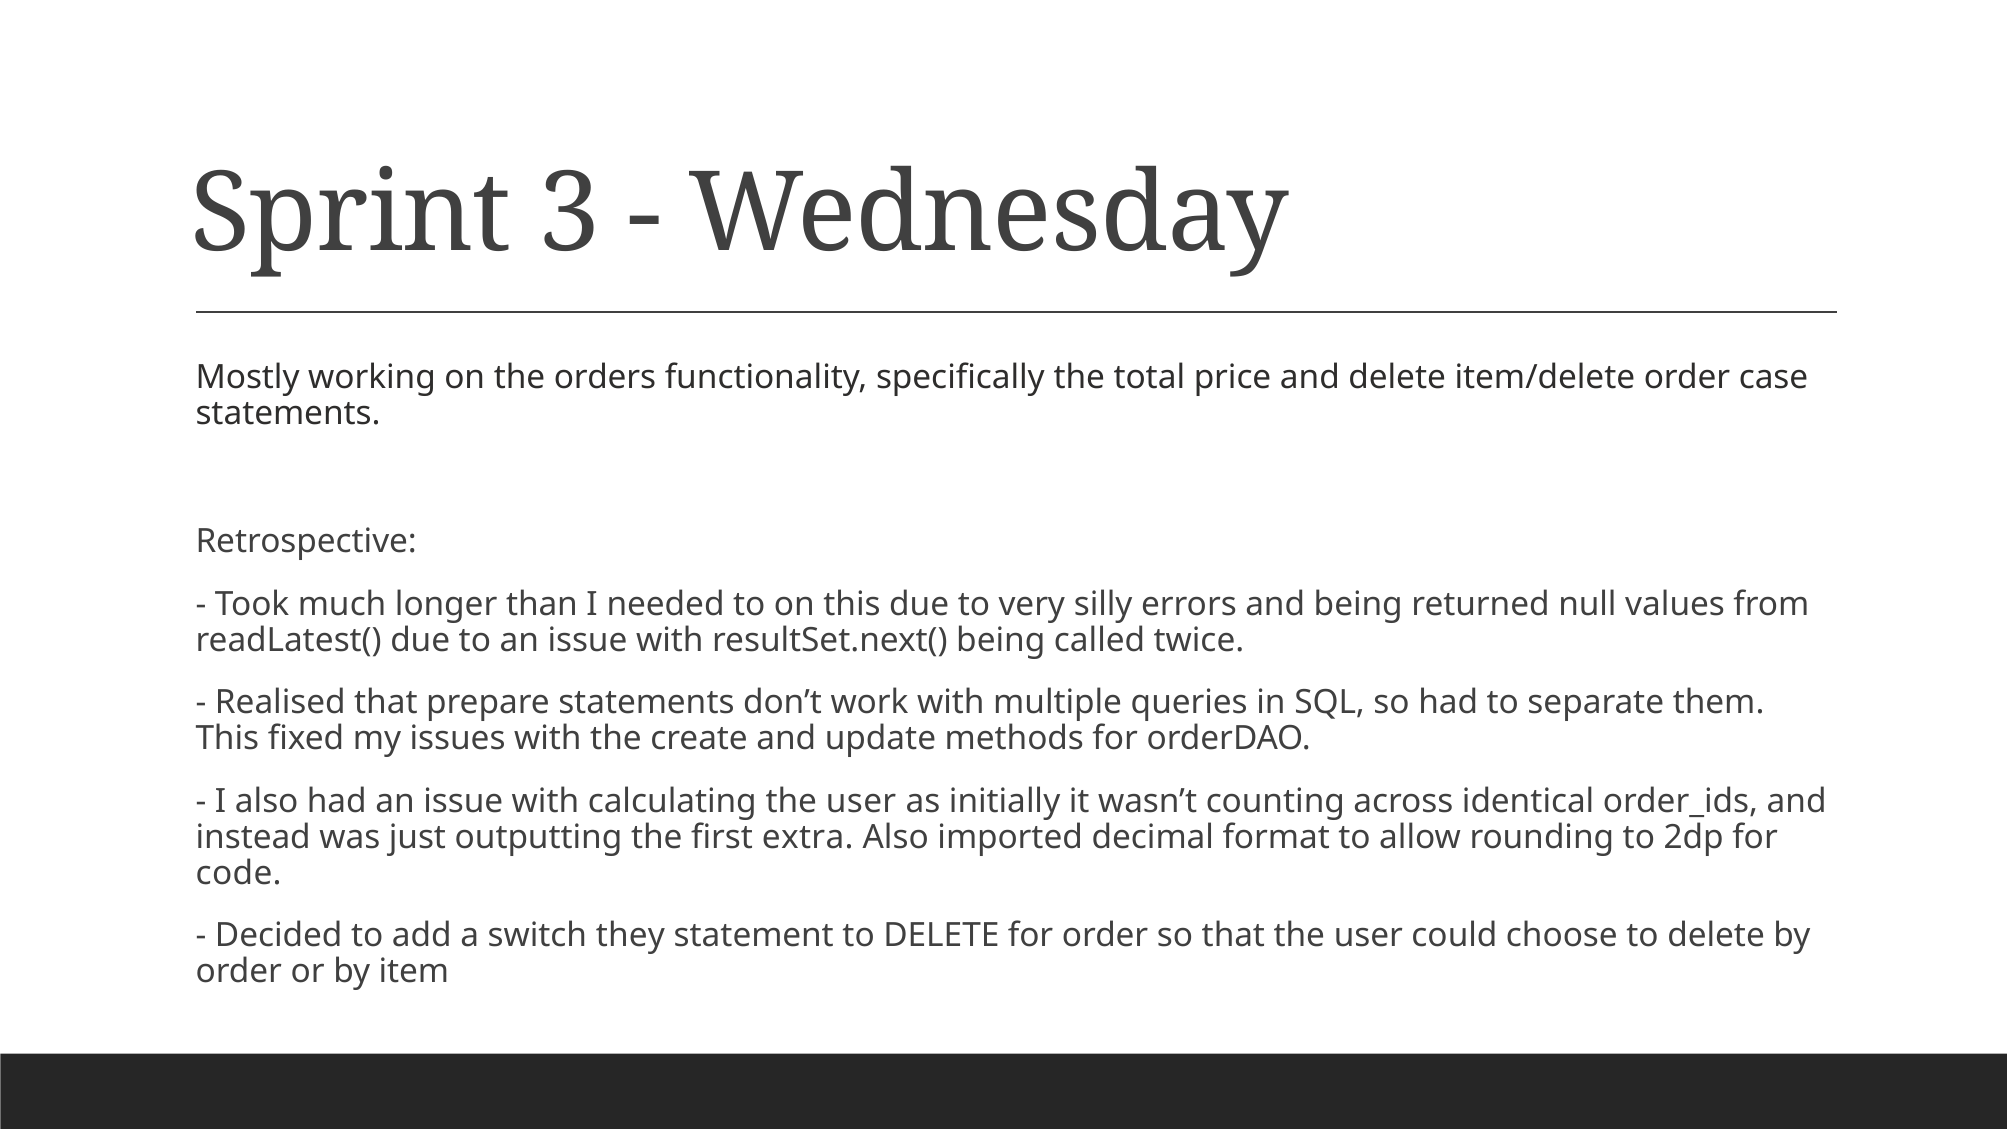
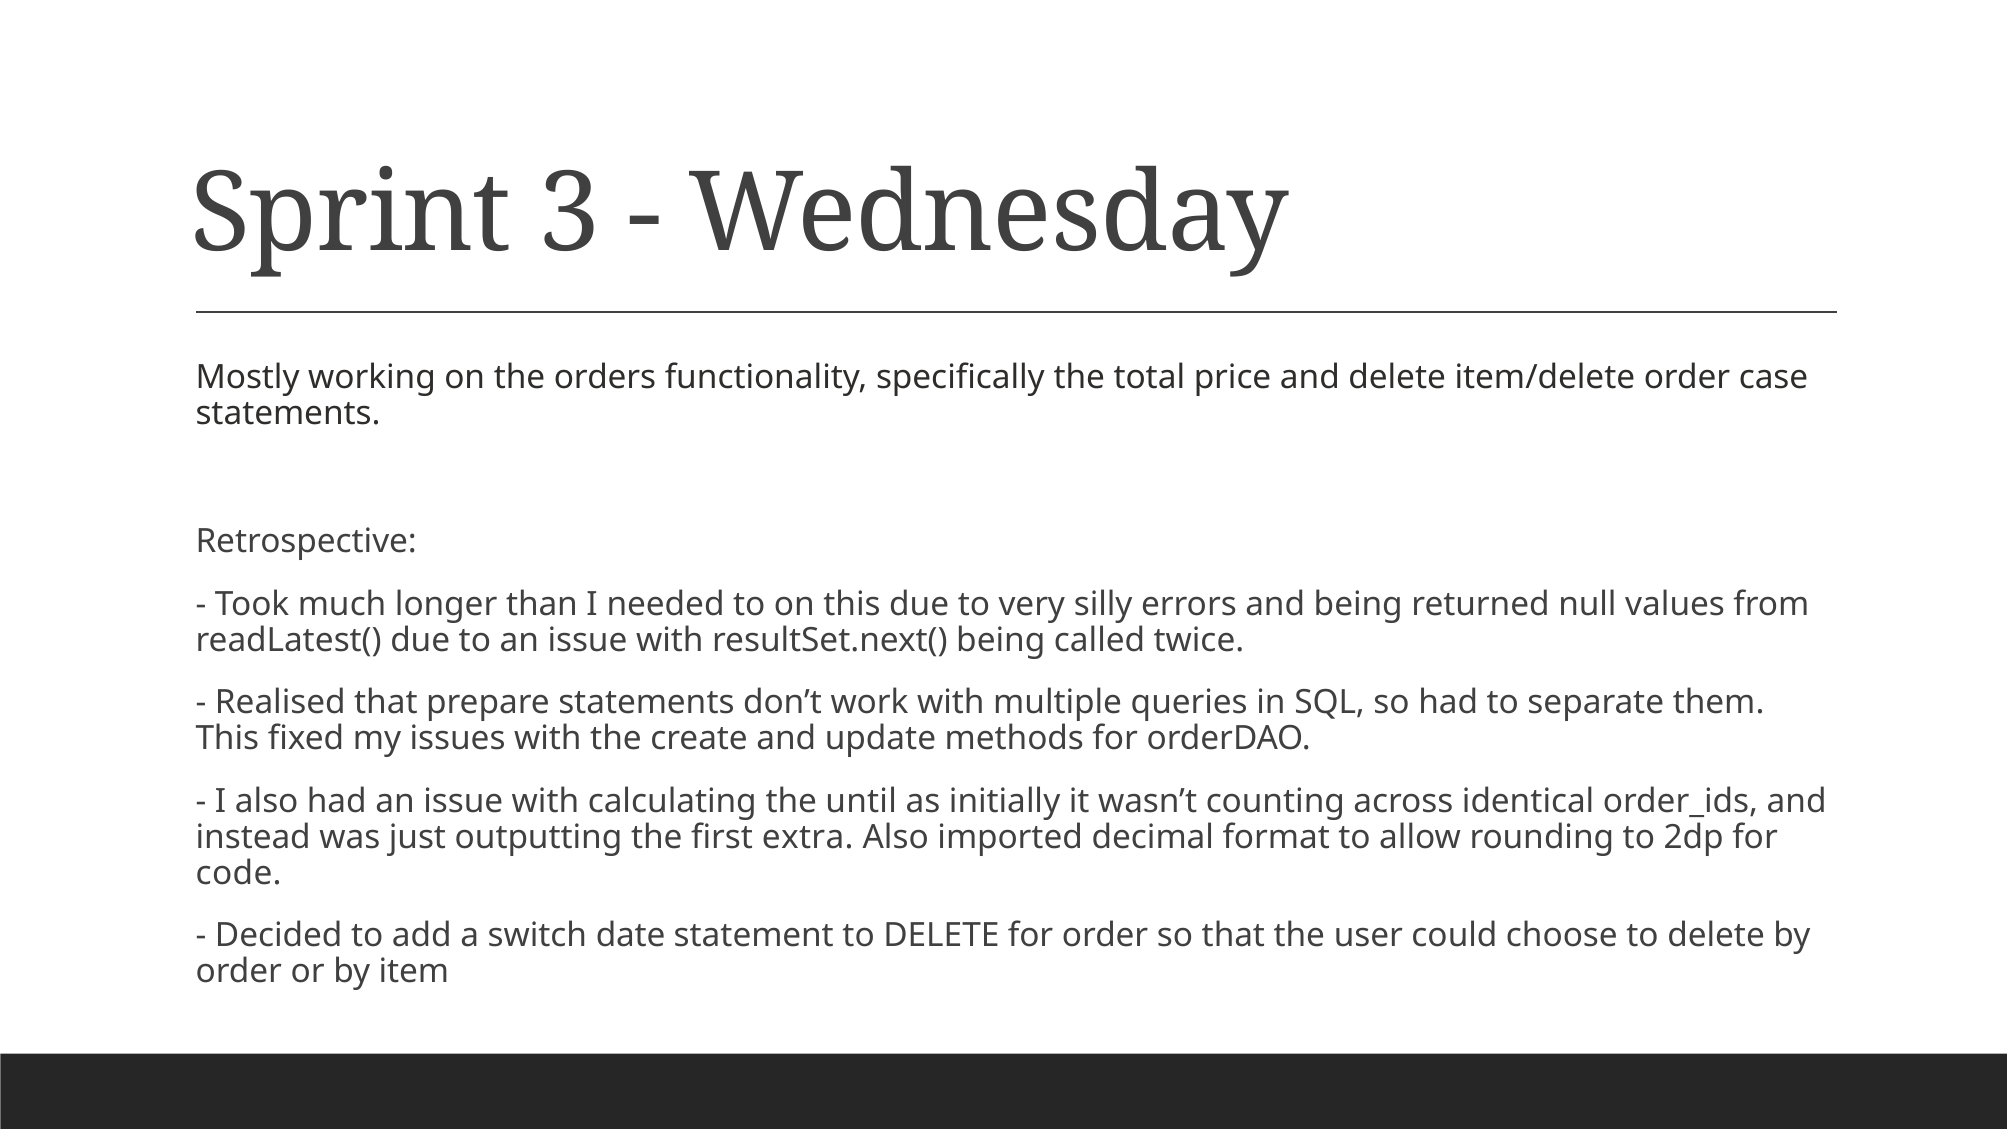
calculating the user: user -> until
they: they -> date
